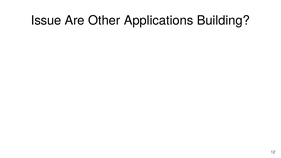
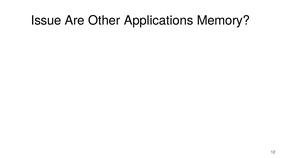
Building: Building -> Memory
